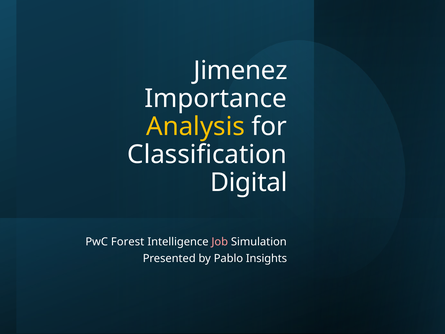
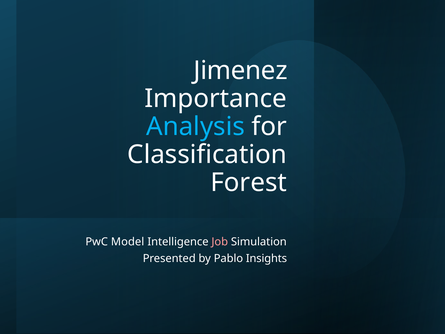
Analysis colour: yellow -> light blue
Digital: Digital -> Forest
Forest: Forest -> Model
